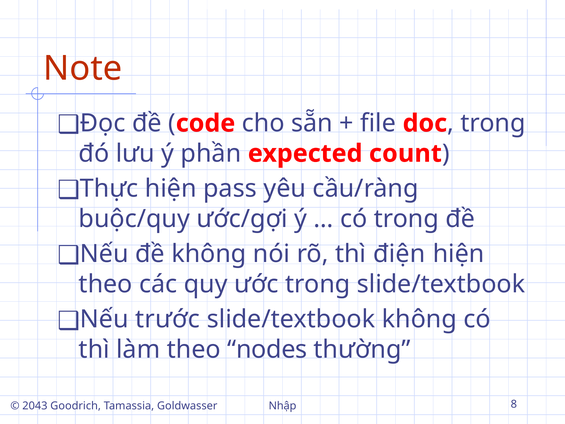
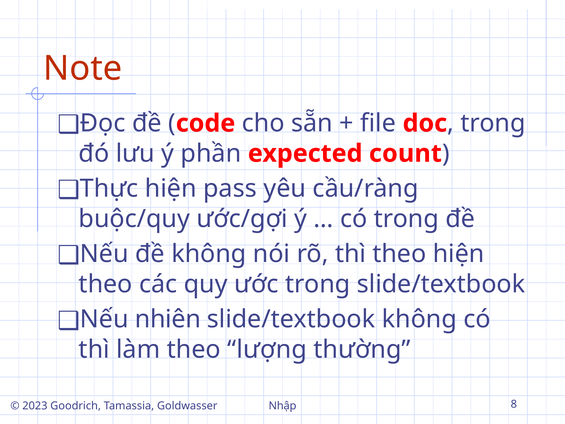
thì điện: điện -> theo
trước: trước -> nhiên
nodes: nodes -> lượng
2043: 2043 -> 2023
